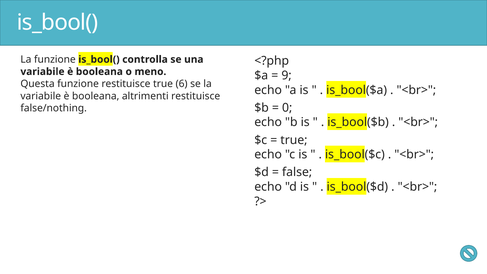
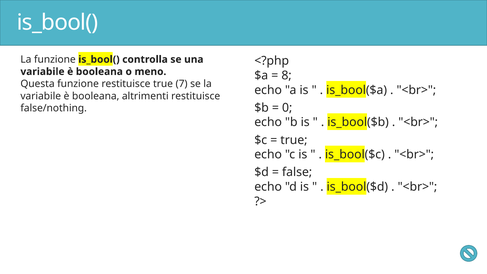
9: 9 -> 8
6: 6 -> 7
